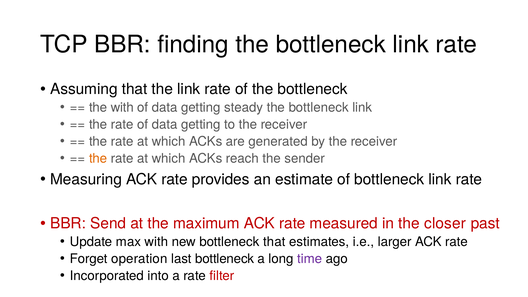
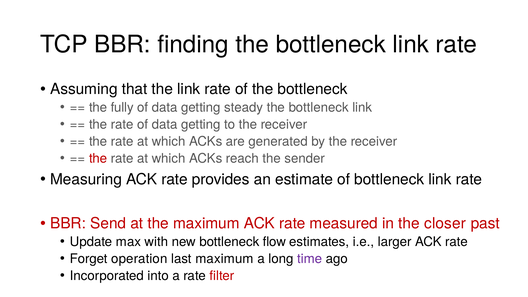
the with: with -> fully
the at (98, 158) colour: orange -> red
bottleneck that: that -> flow
last bottleneck: bottleneck -> maximum
